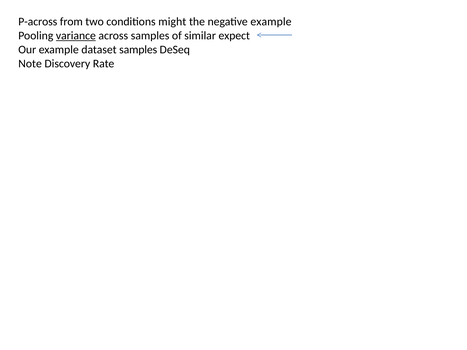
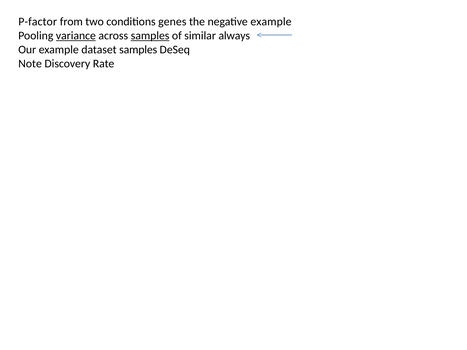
P-across: P-across -> P-factor
might: might -> genes
samples at (150, 36) underline: none -> present
expect: expect -> always
